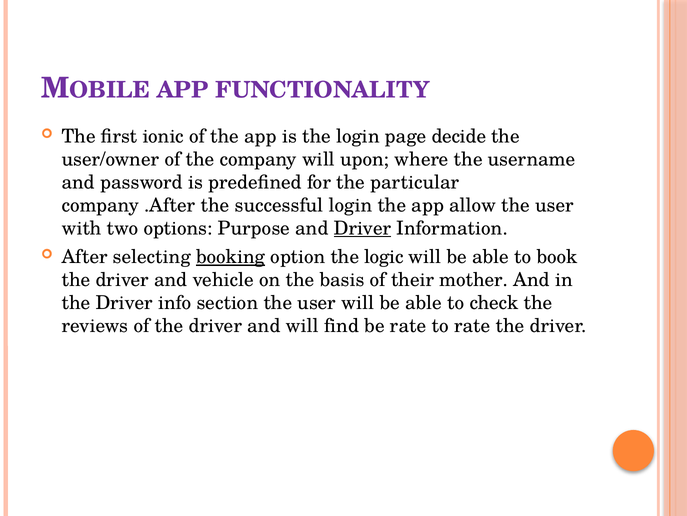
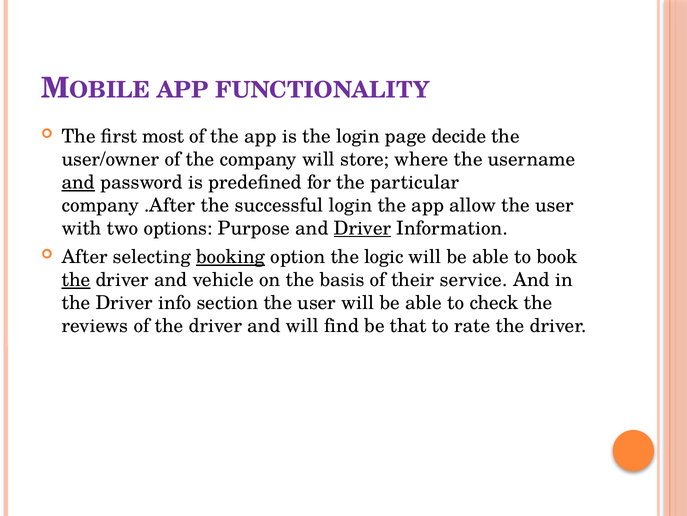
ionic: ionic -> most
upon: upon -> store
and at (78, 182) underline: none -> present
the at (76, 280) underline: none -> present
mother: mother -> service
be rate: rate -> that
